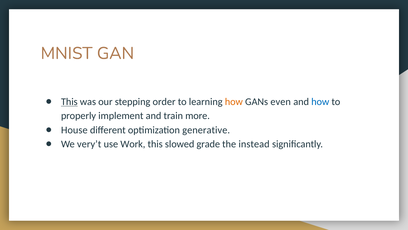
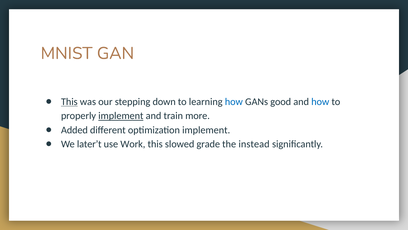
order: order -> down
how at (234, 102) colour: orange -> blue
even: even -> good
implement at (121, 116) underline: none -> present
House: House -> Added
optimization generative: generative -> implement
very’t: very’t -> later’t
